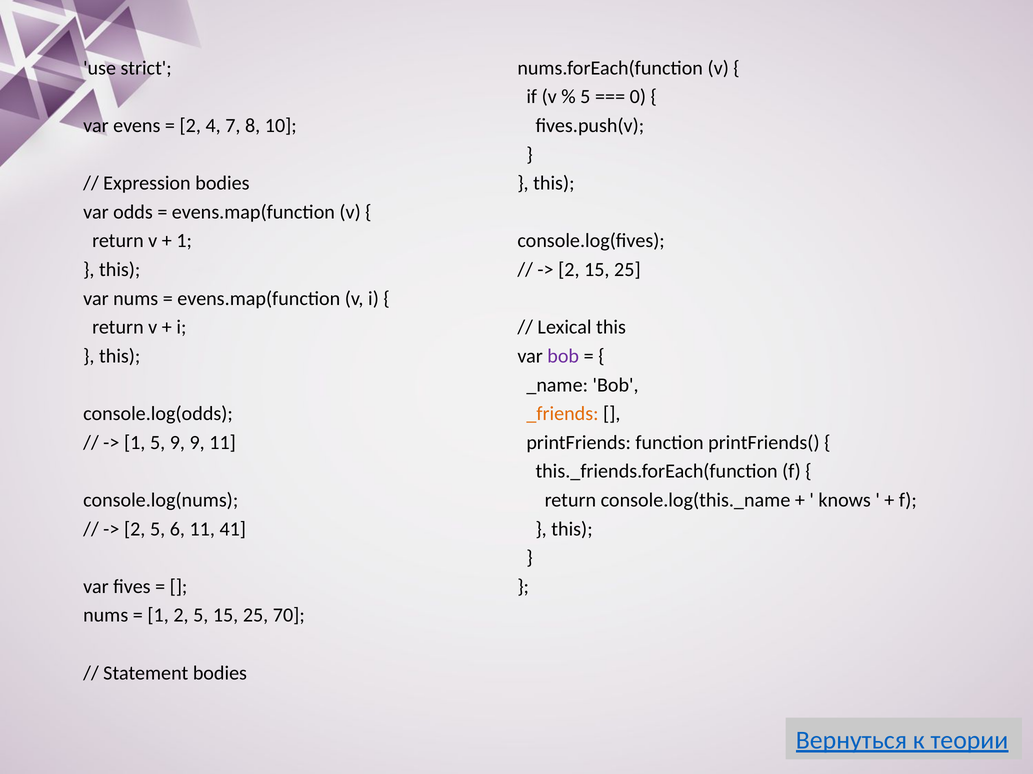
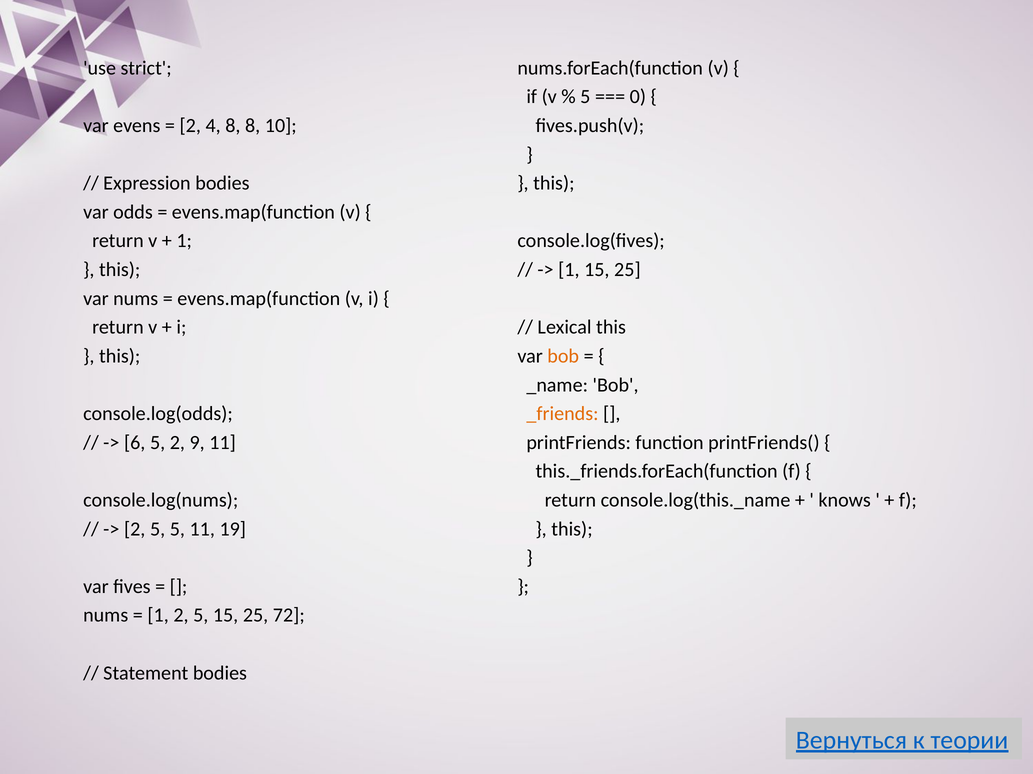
4 7: 7 -> 8
2 at (569, 270): 2 -> 1
bob at (563, 356) colour: purple -> orange
1 at (135, 443): 1 -> 6
5 9: 9 -> 2
5 6: 6 -> 5
41: 41 -> 19
70: 70 -> 72
